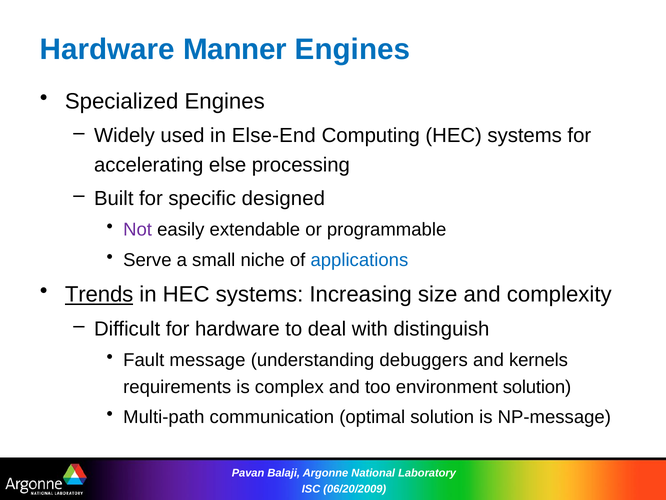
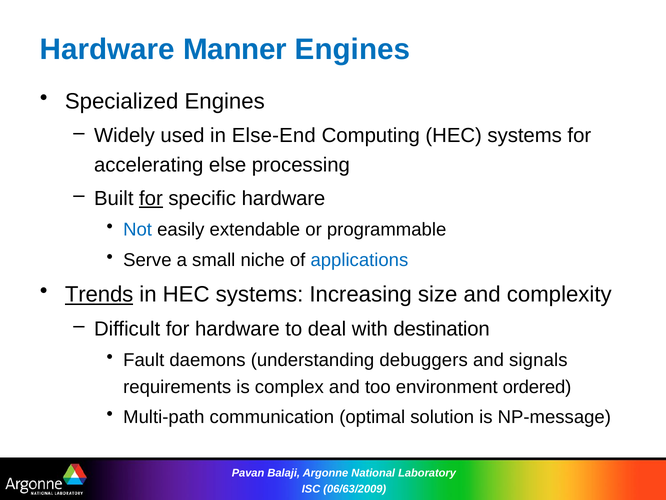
for at (151, 198) underline: none -> present
specific designed: designed -> hardware
Not colour: purple -> blue
distinguish: distinguish -> destination
message: message -> daemons
kernels: kernels -> signals
environment solution: solution -> ordered
06/20/2009: 06/20/2009 -> 06/63/2009
